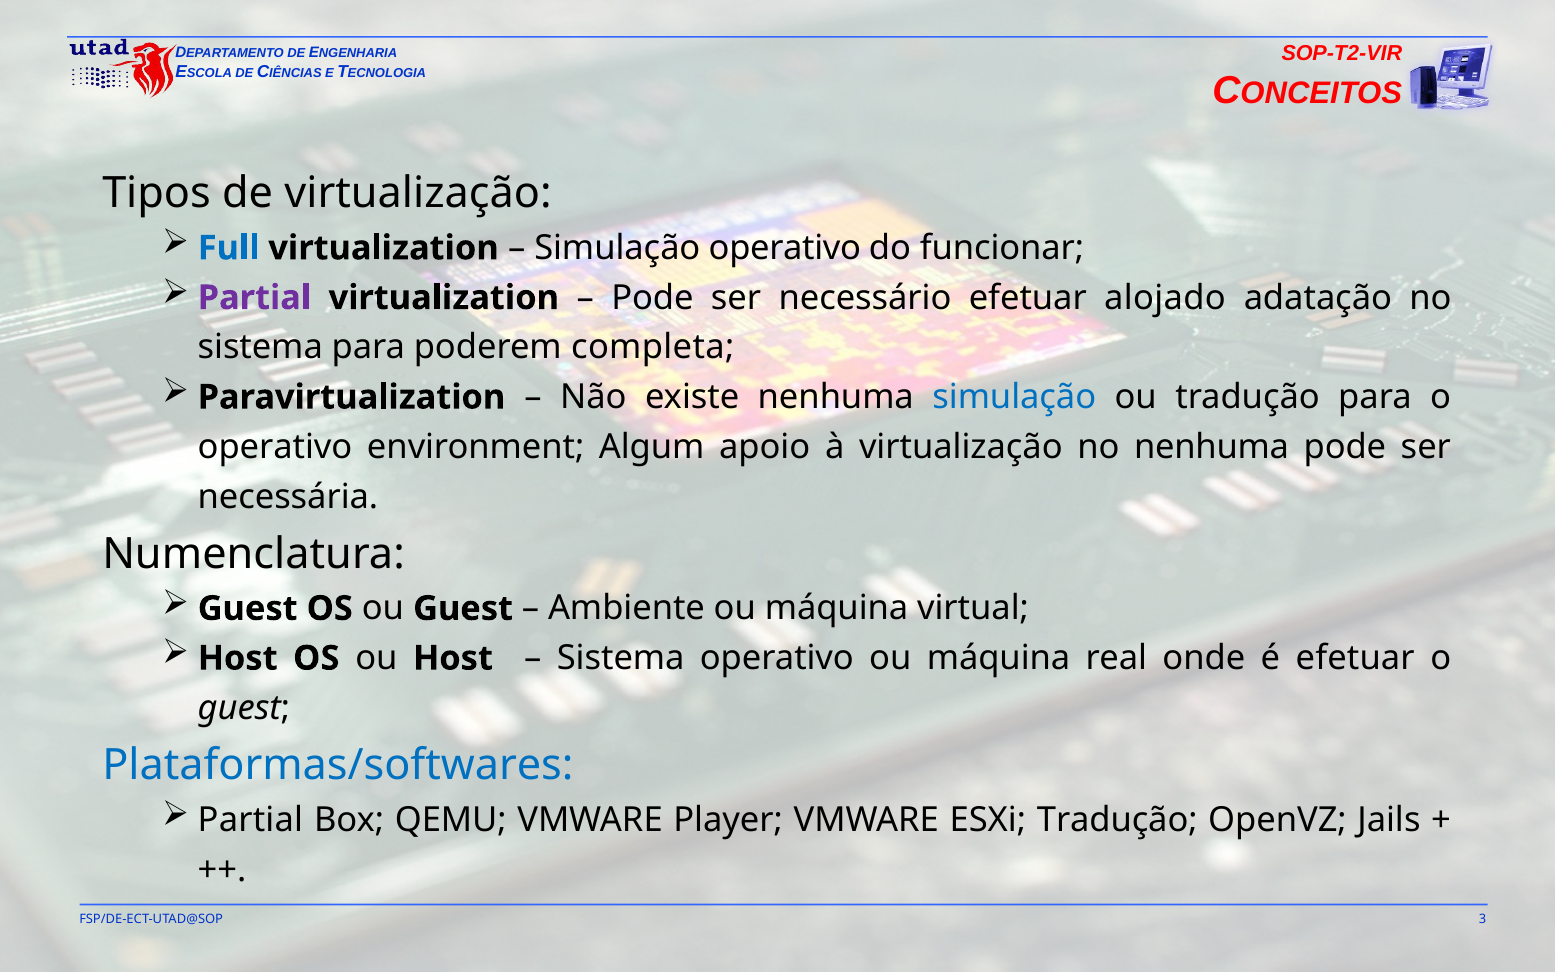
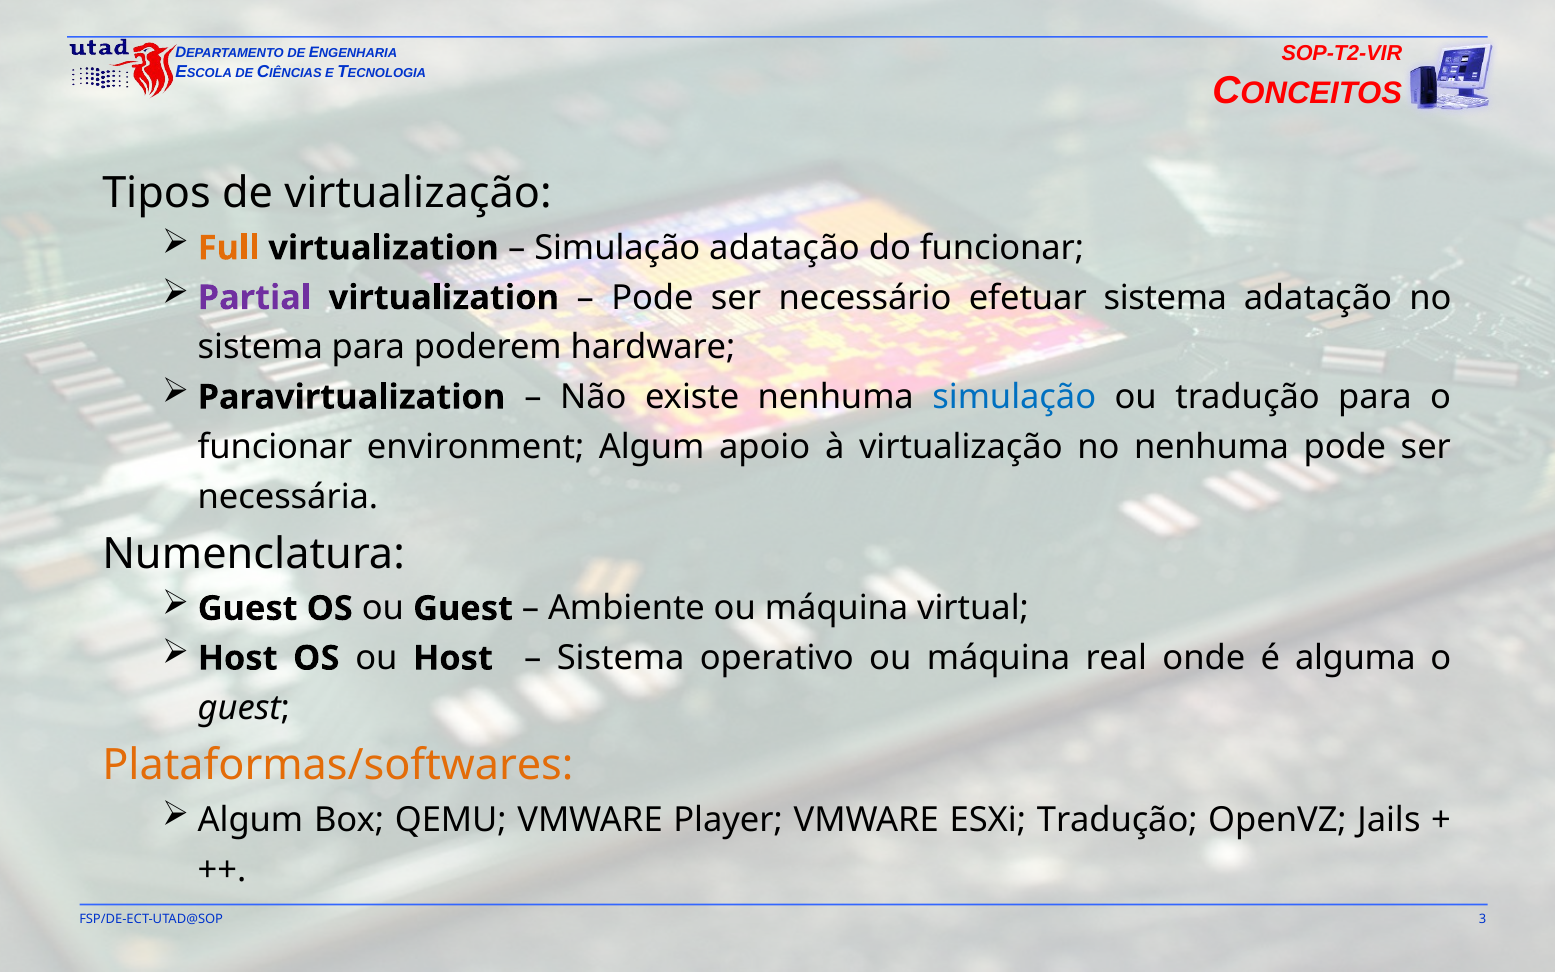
Full colour: blue -> orange
Simulação operativo: operativo -> adatação
efetuar alojado: alojado -> sistema
completa: completa -> hardware
operativo at (275, 447): operativo -> funcionar
é efetuar: efetuar -> alguma
Plataformas/softwares colour: blue -> orange
Partial at (250, 820): Partial -> Algum
